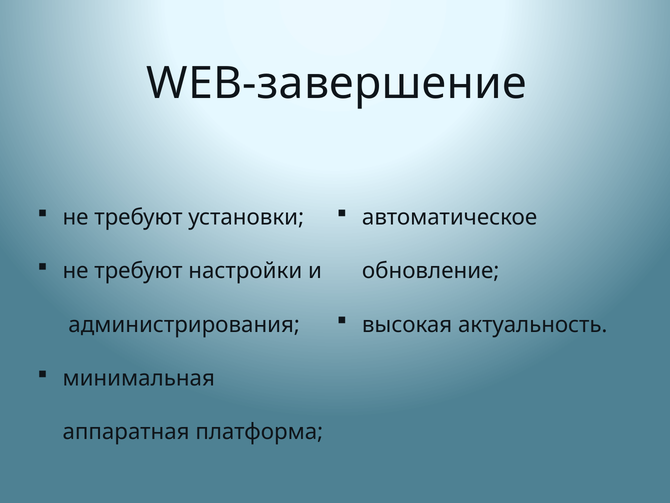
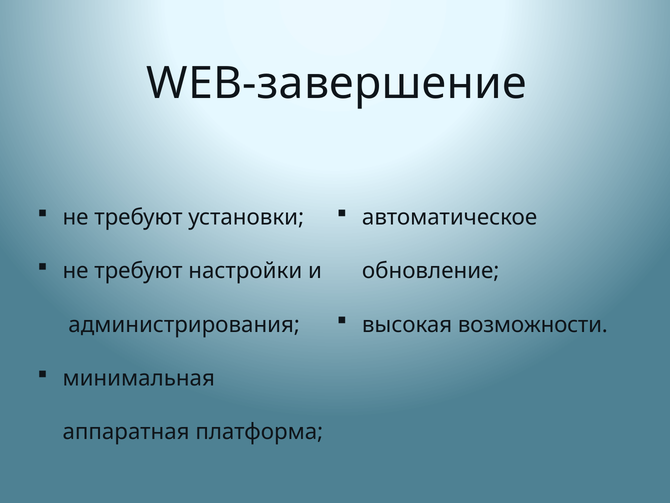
актуальность: актуальность -> возможности
